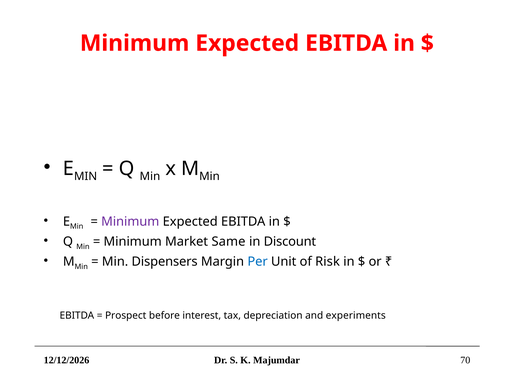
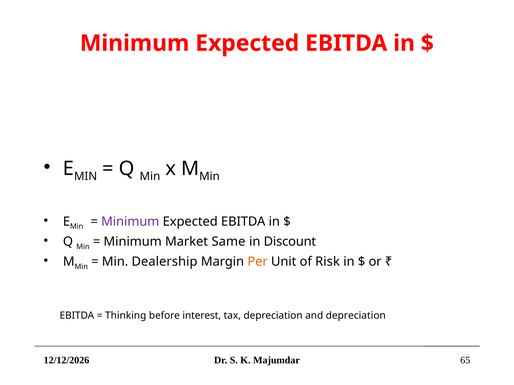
Dispensers: Dispensers -> Dealership
Per colour: blue -> orange
Prospect: Prospect -> Thinking
and experiments: experiments -> depreciation
70: 70 -> 65
